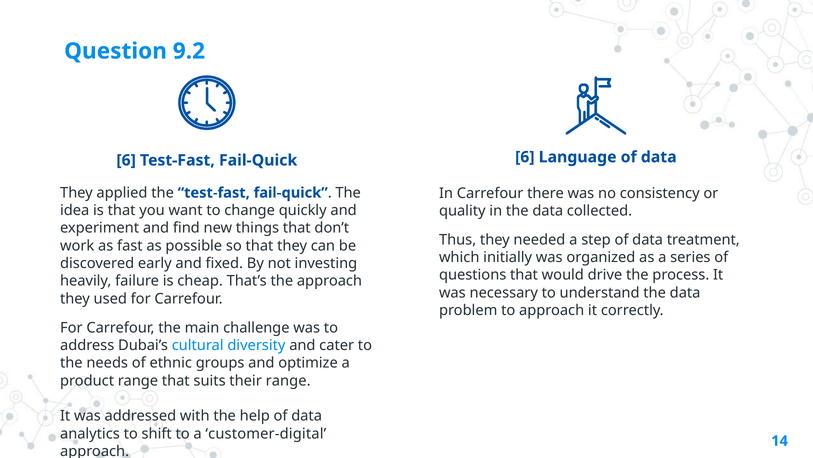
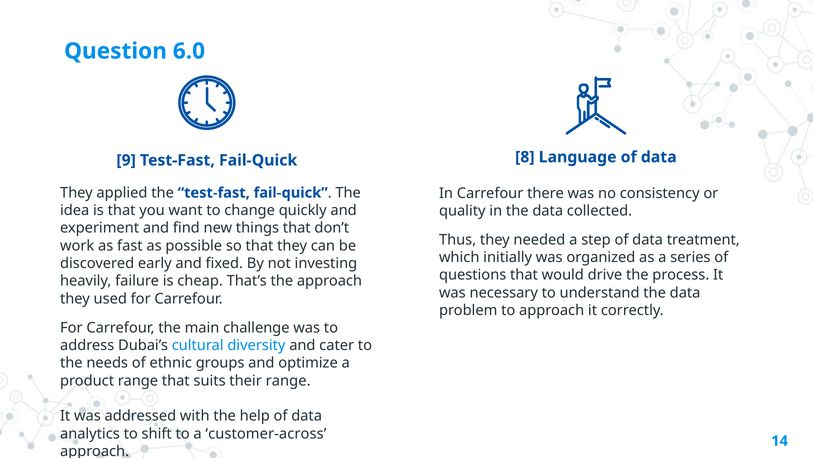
9.2: 9.2 -> 6.0
6 at (126, 160): 6 -> 9
Fail-Quick 6: 6 -> 8
customer-digital: customer-digital -> customer-across
